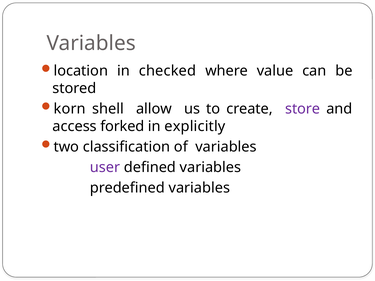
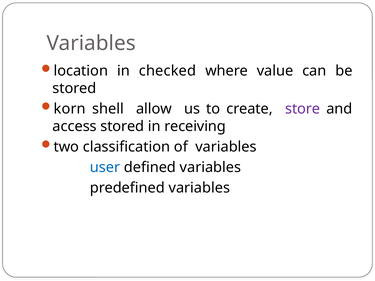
access forked: forked -> stored
explicitly: explicitly -> receiving
user colour: purple -> blue
